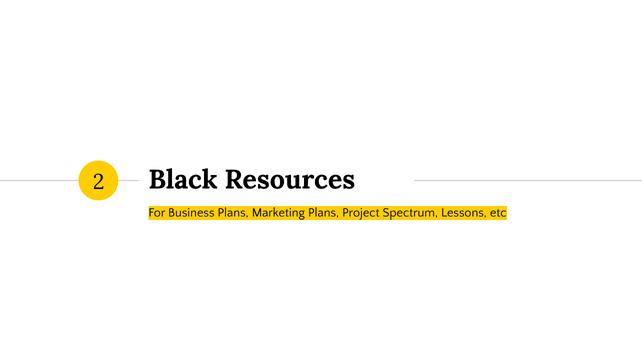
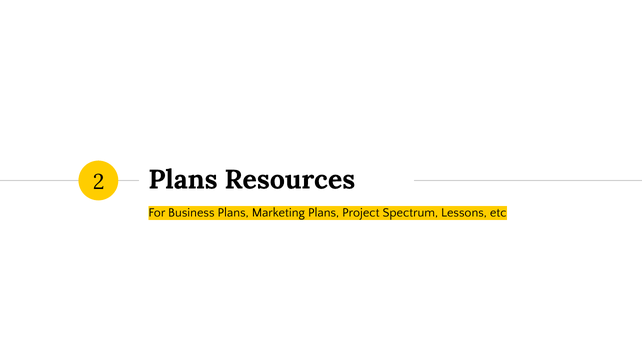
Black at (183, 180): Black -> Plans
